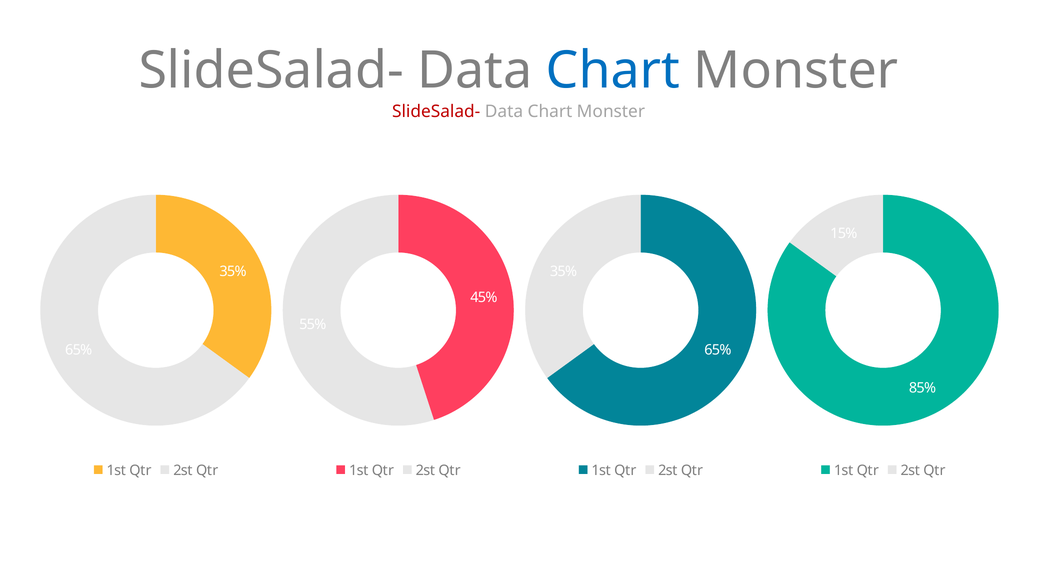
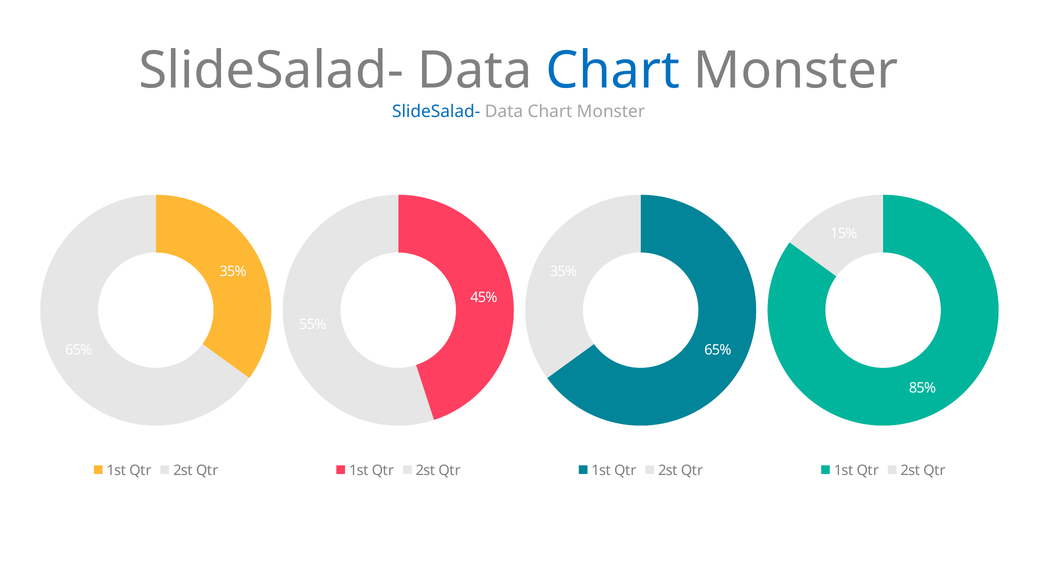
SlideSalad- at (436, 111) colour: red -> blue
